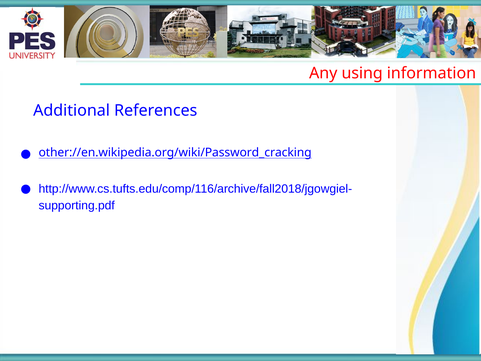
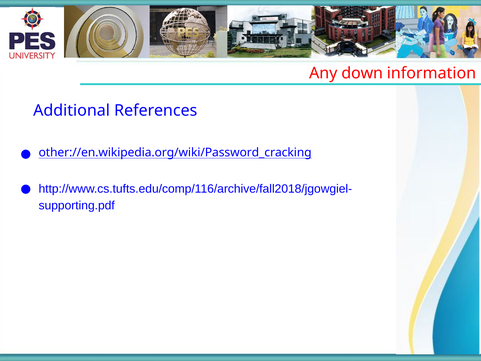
using: using -> down
